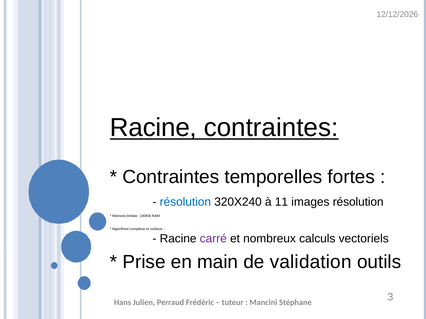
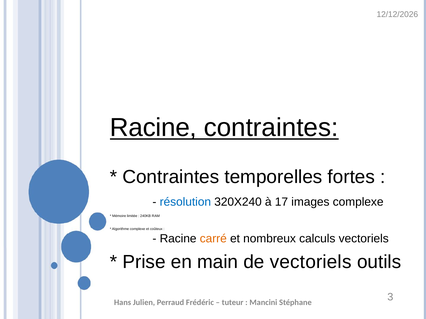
11: 11 -> 17
images résolution: résolution -> complexe
carré colour: purple -> orange
de validation: validation -> vectoriels
